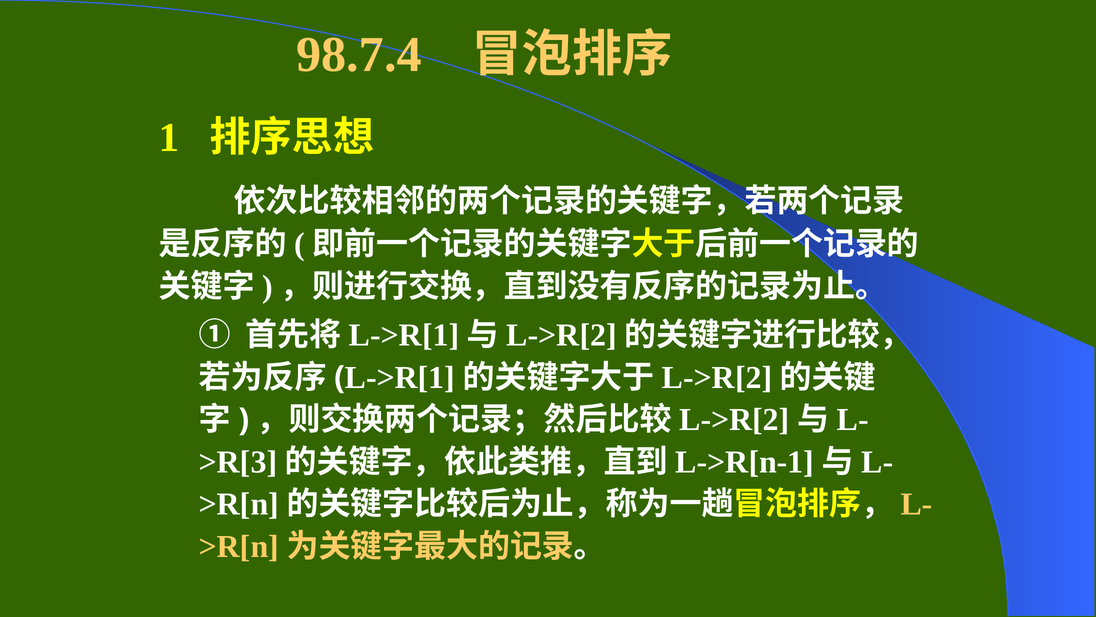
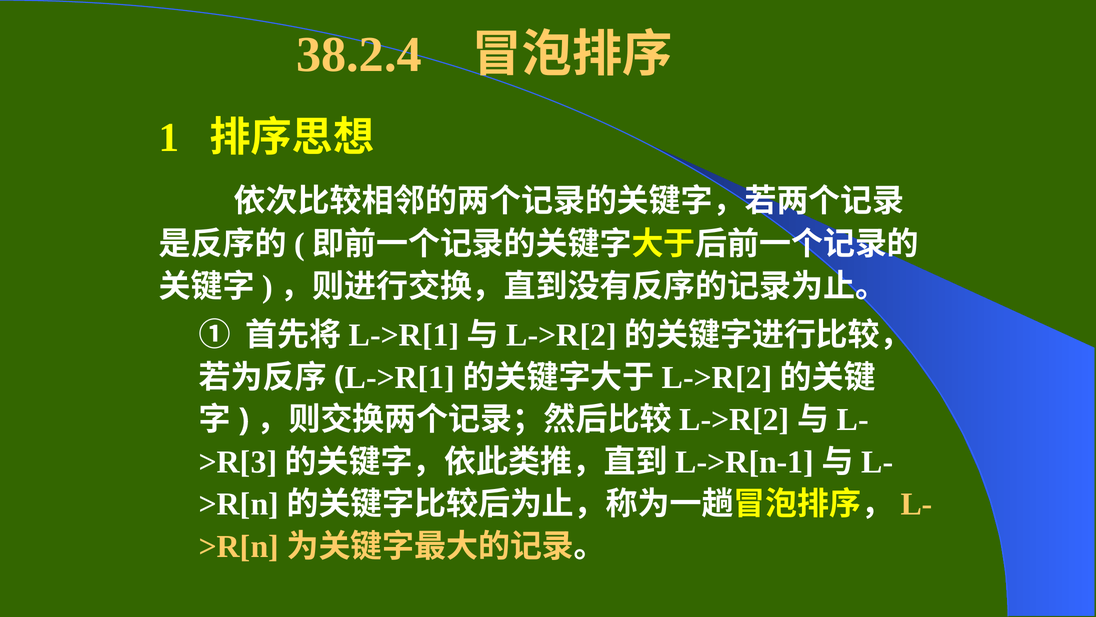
98.7.4: 98.7.4 -> 38.2.4
